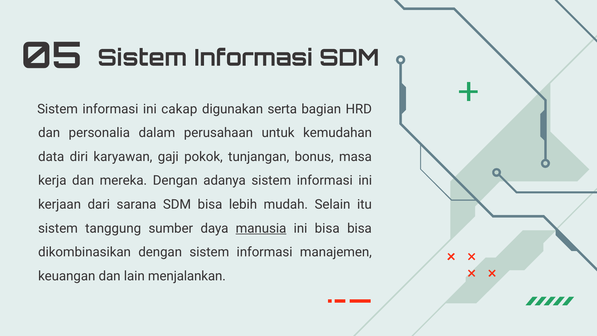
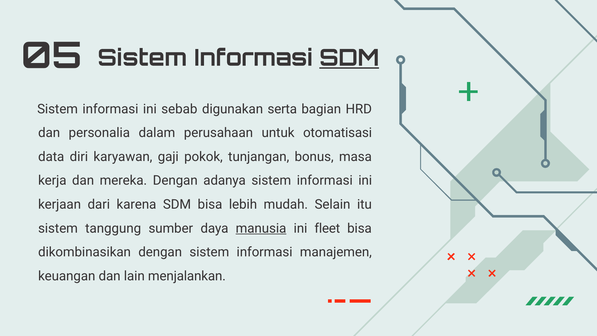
SDM at (349, 58) underline: none -> present
cakap: cakap -> sebab
kemudahan: kemudahan -> otomatisasi
sarana: sarana -> karena
ini bisa: bisa -> fleet
